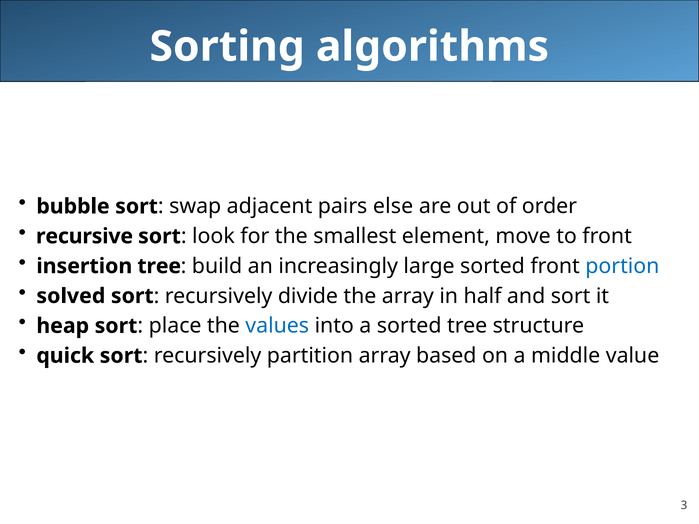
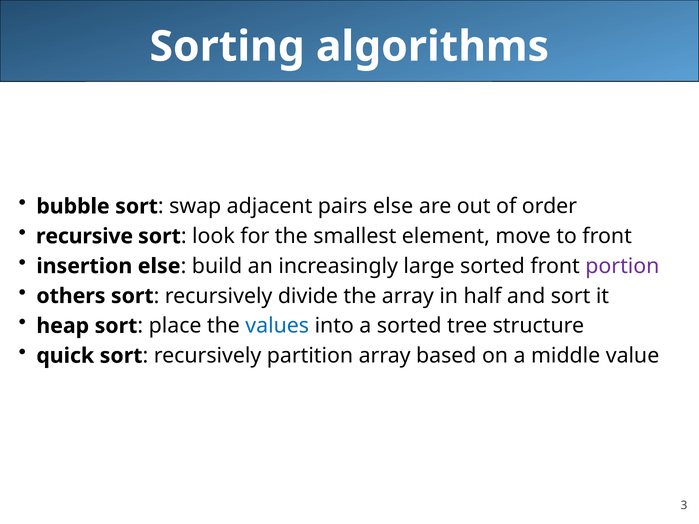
insertion tree: tree -> else
portion colour: blue -> purple
solved: solved -> others
